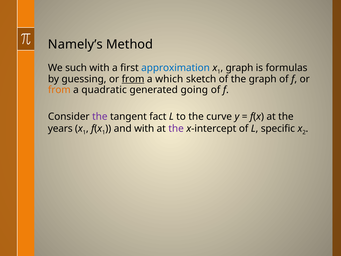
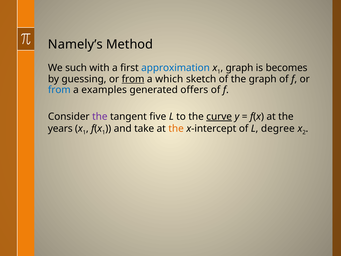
formulas: formulas -> becomes
from at (59, 90) colour: orange -> blue
quadratic: quadratic -> examples
going: going -> offers
fact: fact -> five
curve underline: none -> present
and with: with -> take
the at (176, 128) colour: purple -> orange
specific: specific -> degree
